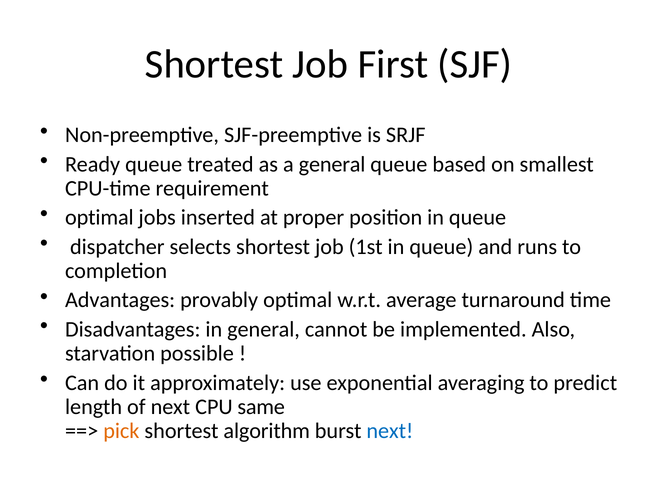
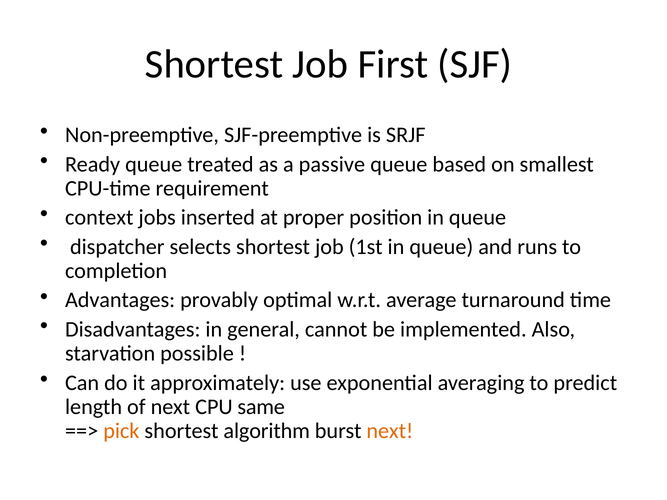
a general: general -> passive
optimal at (99, 218): optimal -> context
next at (390, 431) colour: blue -> orange
